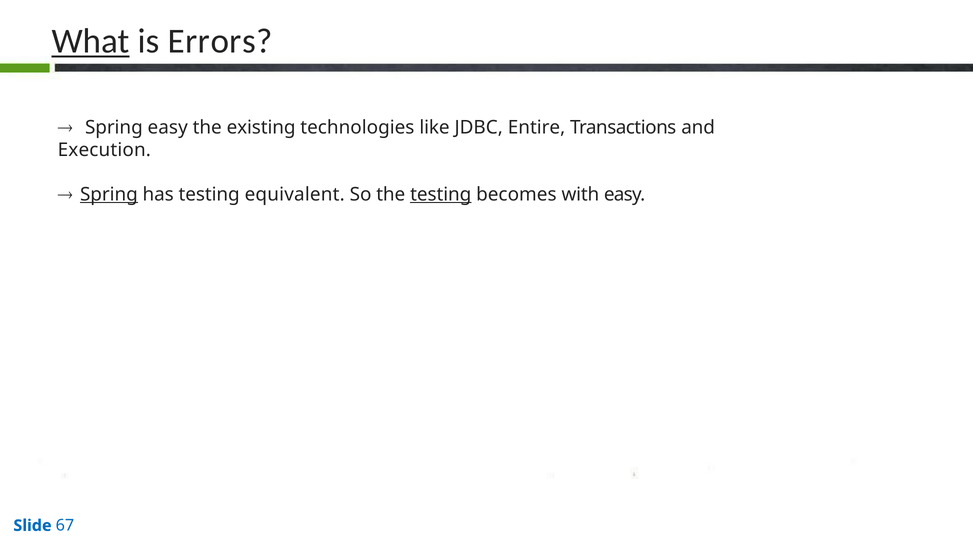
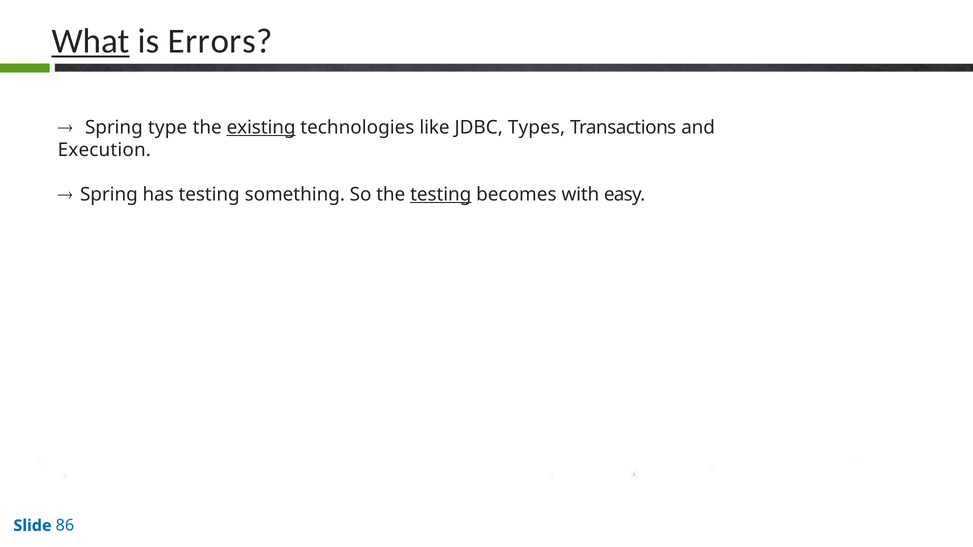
Spring easy: easy -> type
existing underline: none -> present
Entire: Entire -> Types
Spring at (109, 195) underline: present -> none
equivalent: equivalent -> something
67: 67 -> 86
